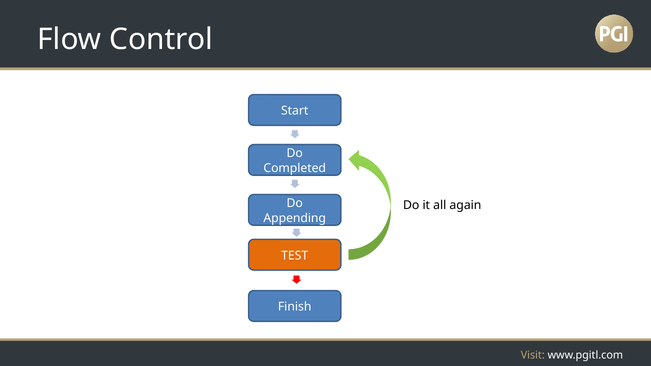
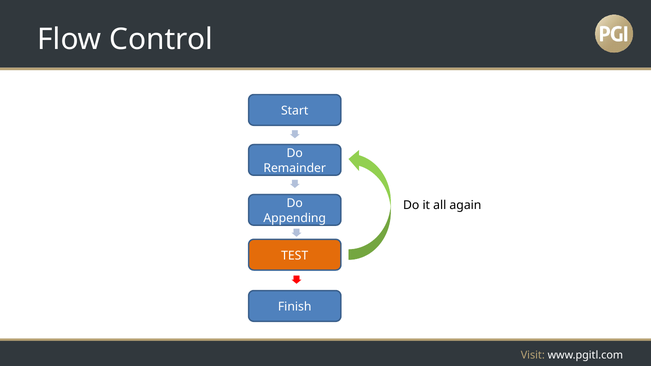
Completed: Completed -> Remainder
